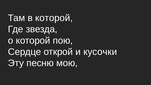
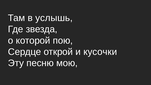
в которой: которой -> услышь
